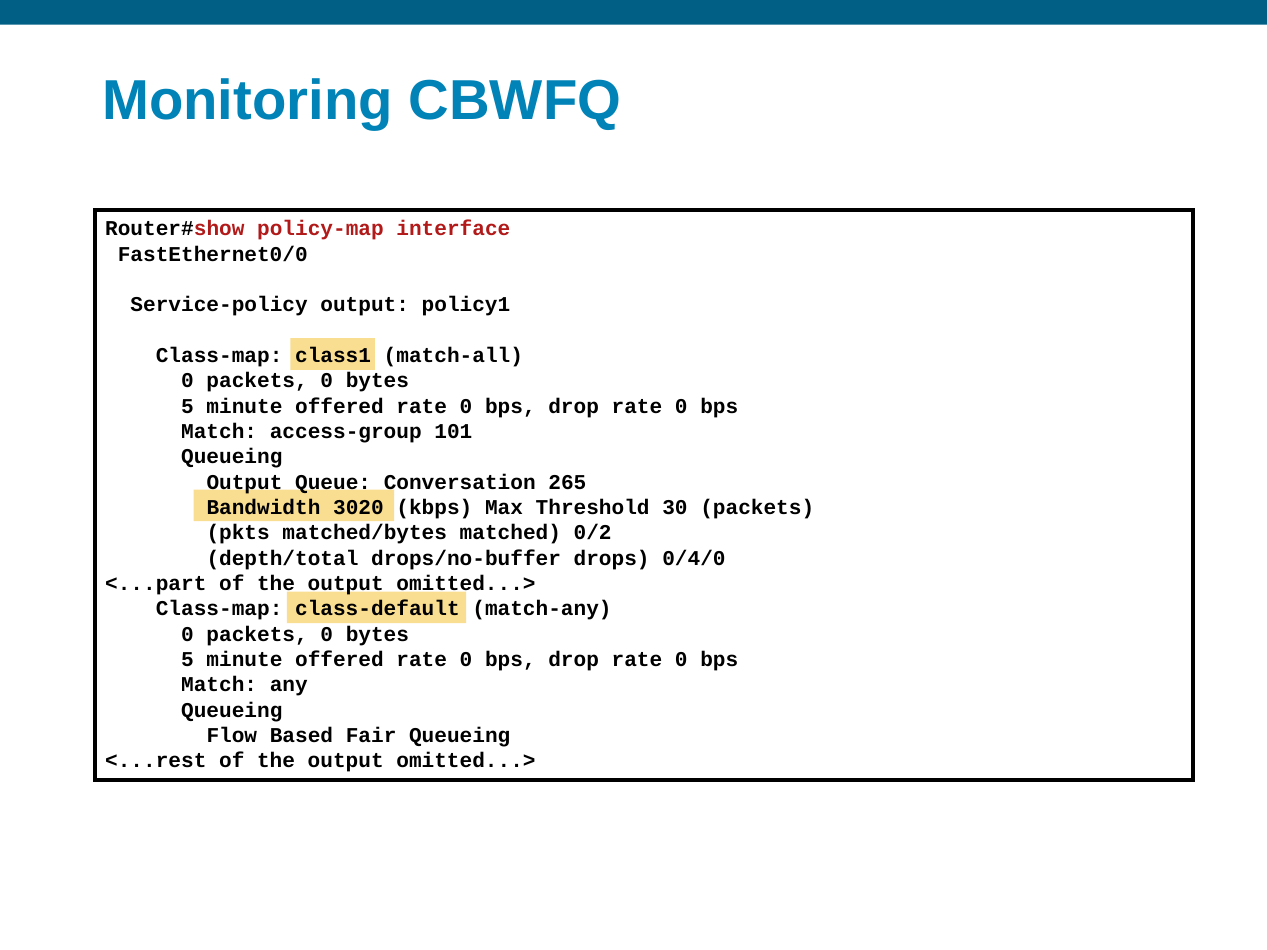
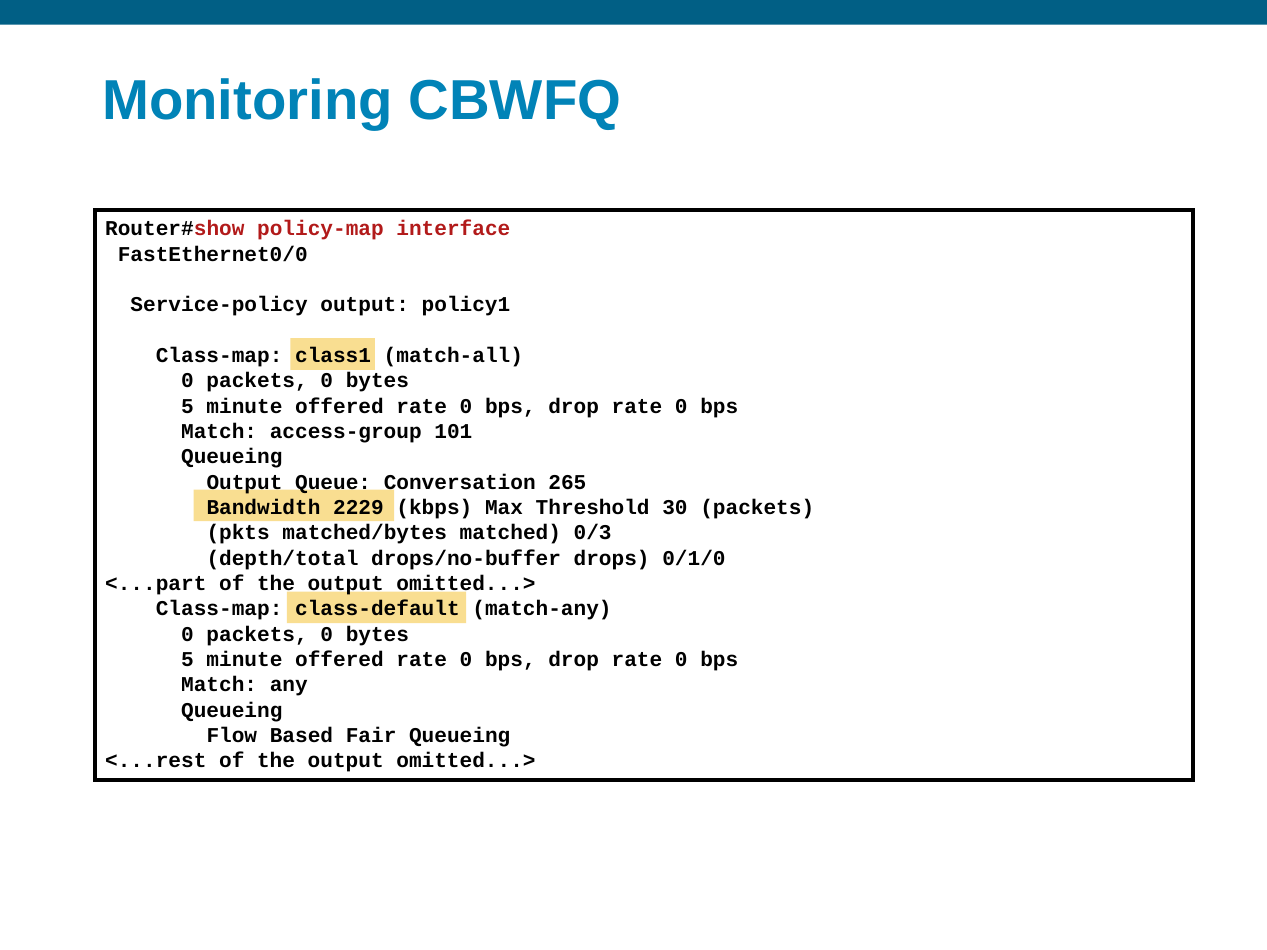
3020: 3020 -> 2229
0/2: 0/2 -> 0/3
0/4/0: 0/4/0 -> 0/1/0
